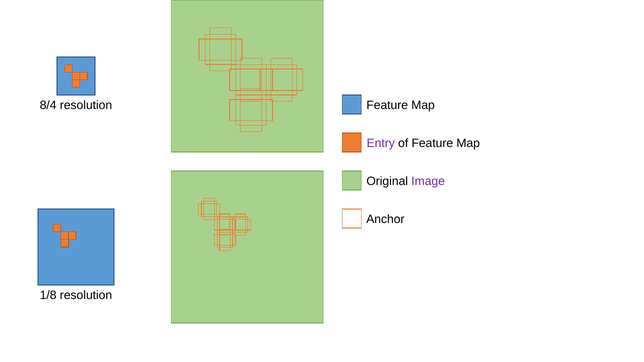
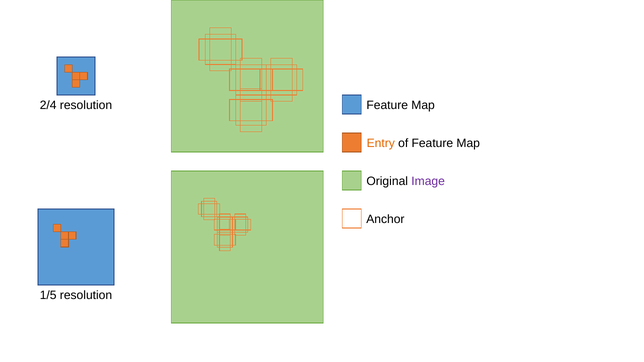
8/4: 8/4 -> 2/4
Entry colour: purple -> orange
1/8: 1/8 -> 1/5
